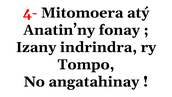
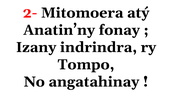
4-: 4- -> 2-
